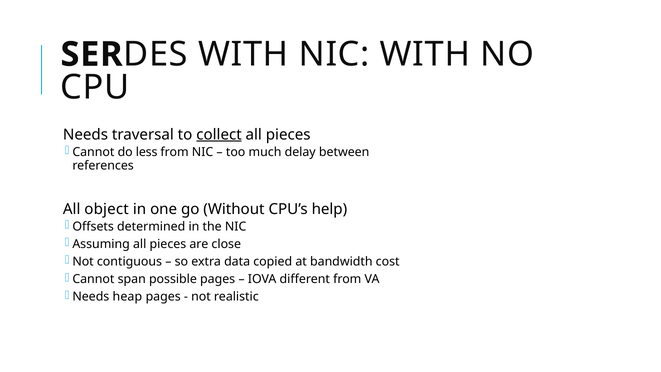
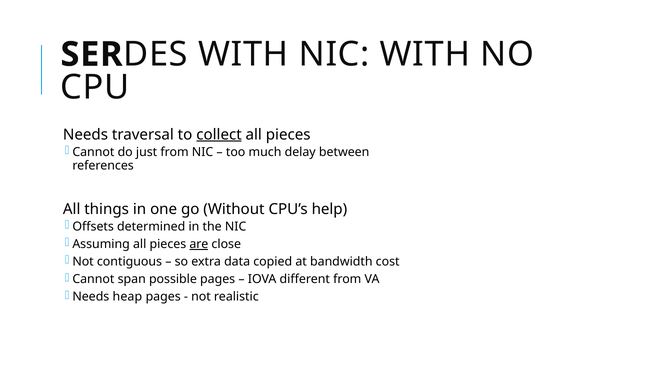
less: less -> just
object: object -> things
are underline: none -> present
